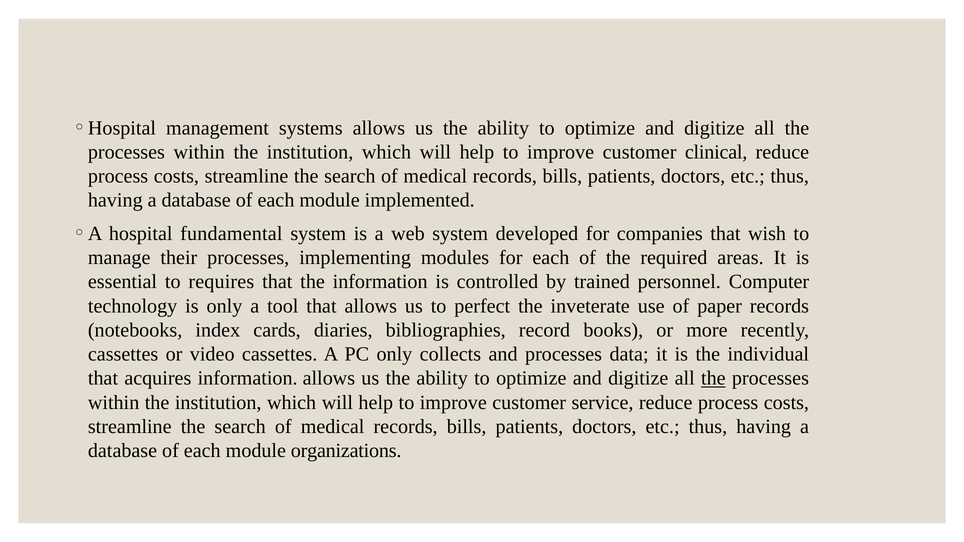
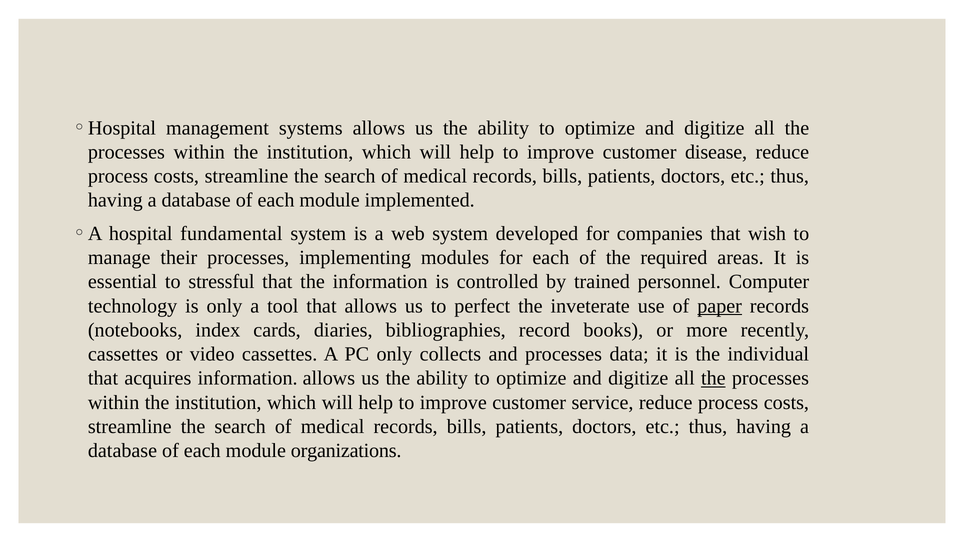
clinical: clinical -> disease
requires: requires -> stressful
paper underline: none -> present
